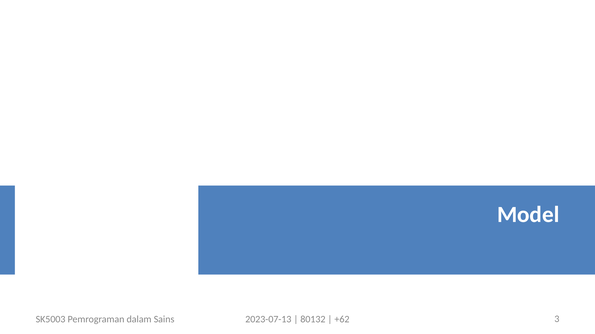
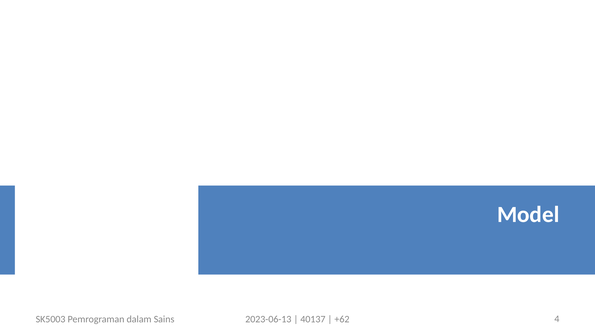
2023-07-13: 2023-07-13 -> 2023-06-13
80132: 80132 -> 40137
3: 3 -> 4
